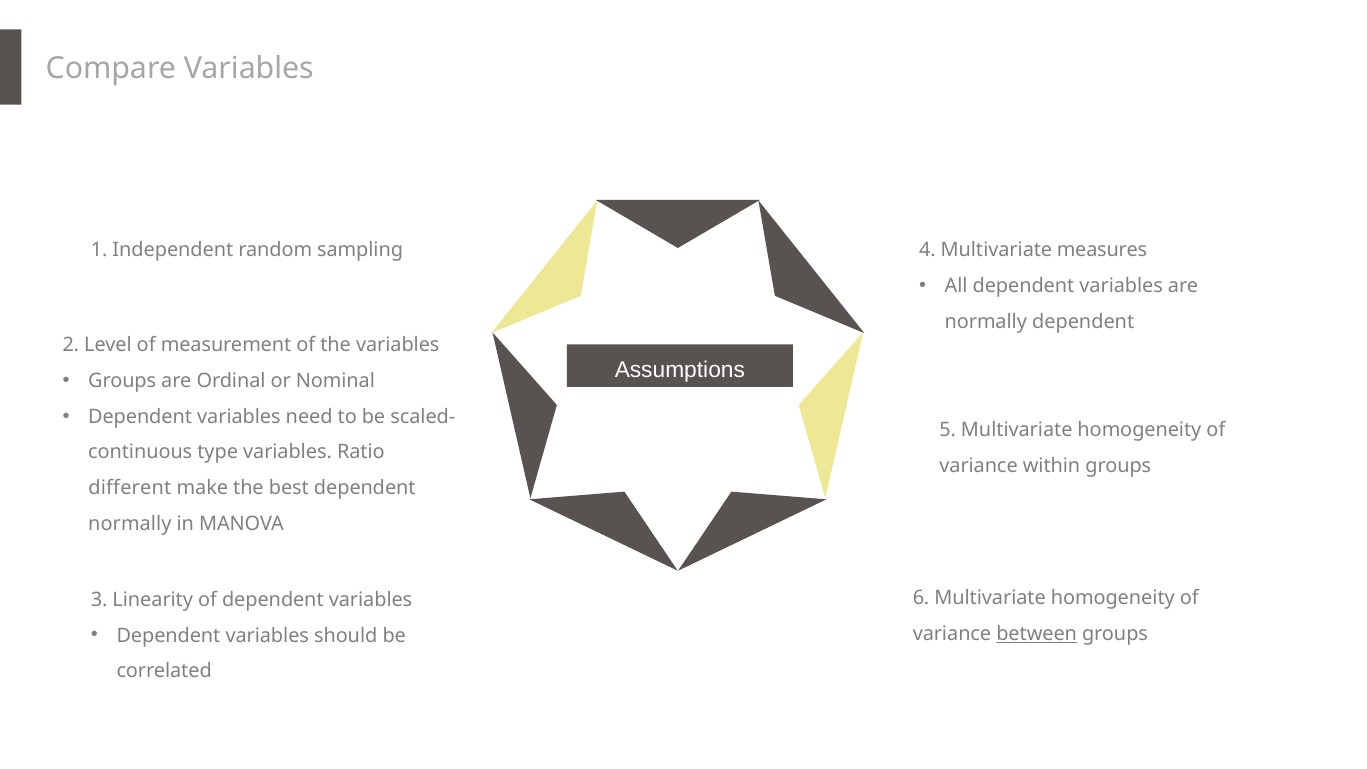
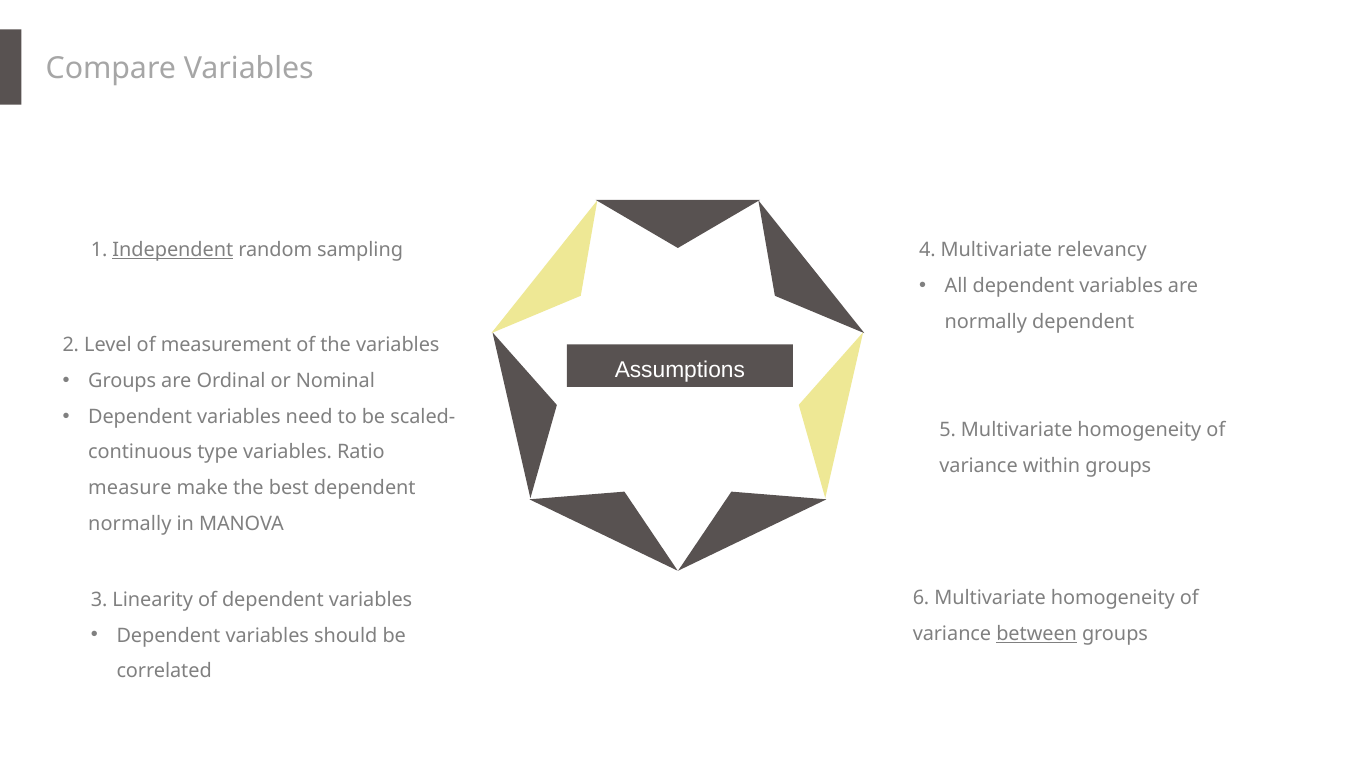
Independent underline: none -> present
measures: measures -> relevancy
different: different -> measure
